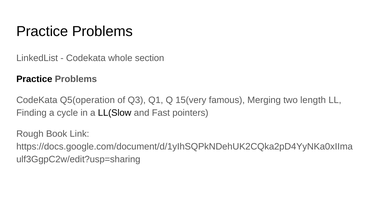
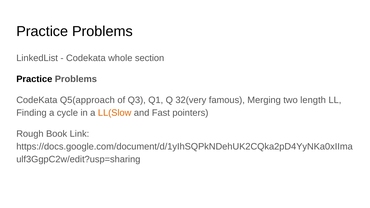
Q5(operation: Q5(operation -> Q5(approach
15(very: 15(very -> 32(very
LL(Slow colour: black -> orange
